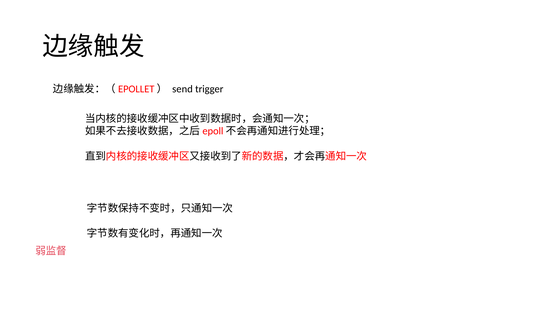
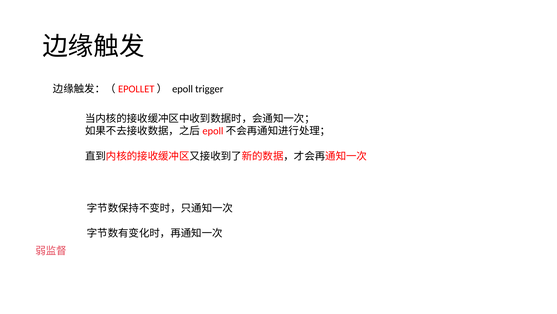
send: send -> epoll
